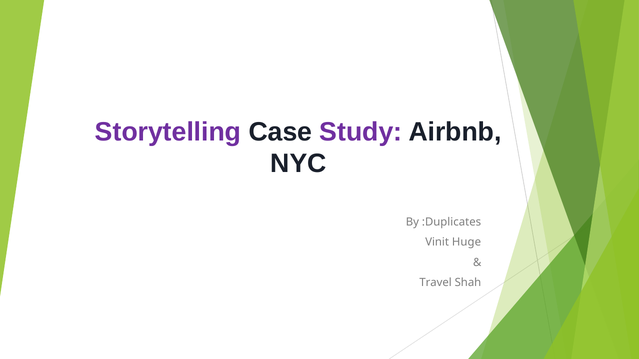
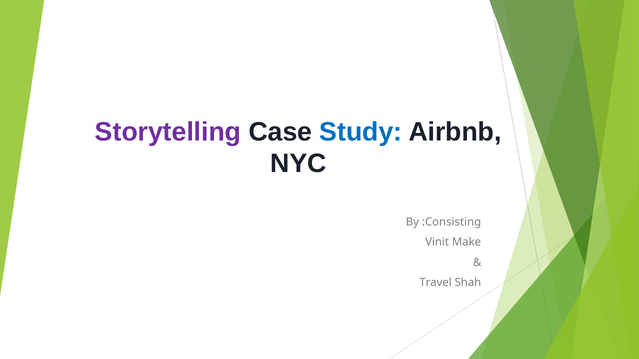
Study colour: purple -> blue
:Duplicates: :Duplicates -> :Consisting
Huge: Huge -> Make
